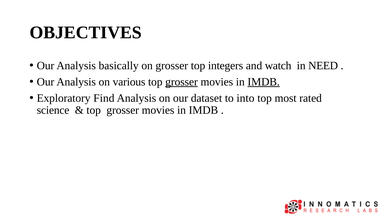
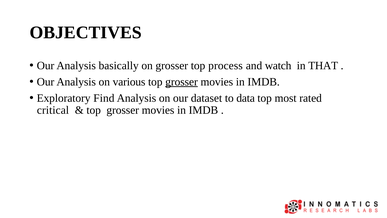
integers: integers -> process
NEED: NEED -> THAT
IMDB at (264, 82) underline: present -> none
into: into -> data
science: science -> critical
